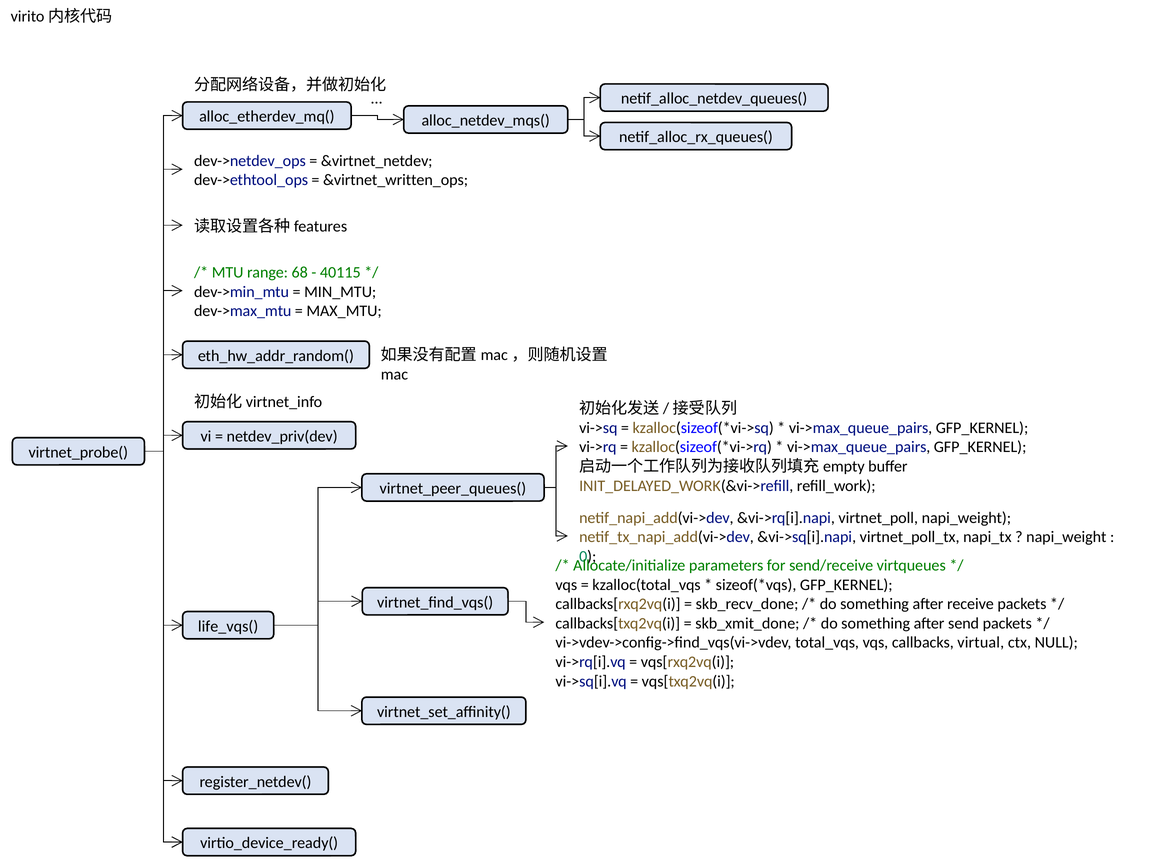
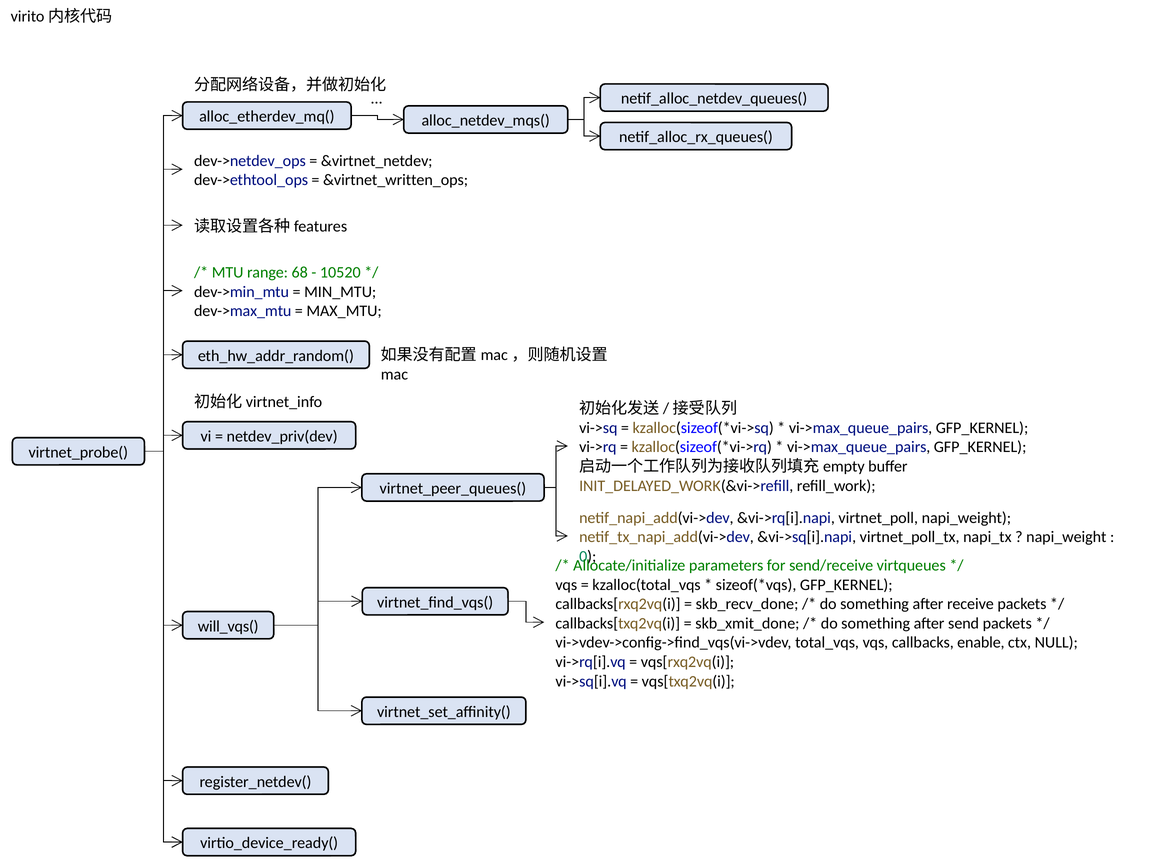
40115: 40115 -> 10520
life_vqs(: life_vqs( -> will_vqs(
virtual: virtual -> enable
